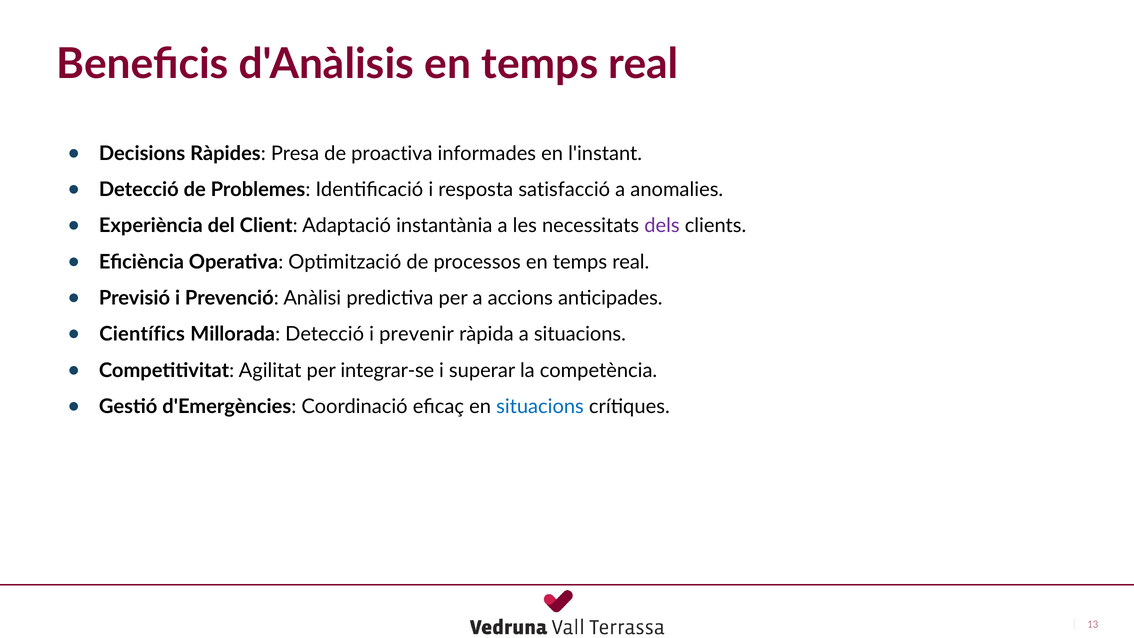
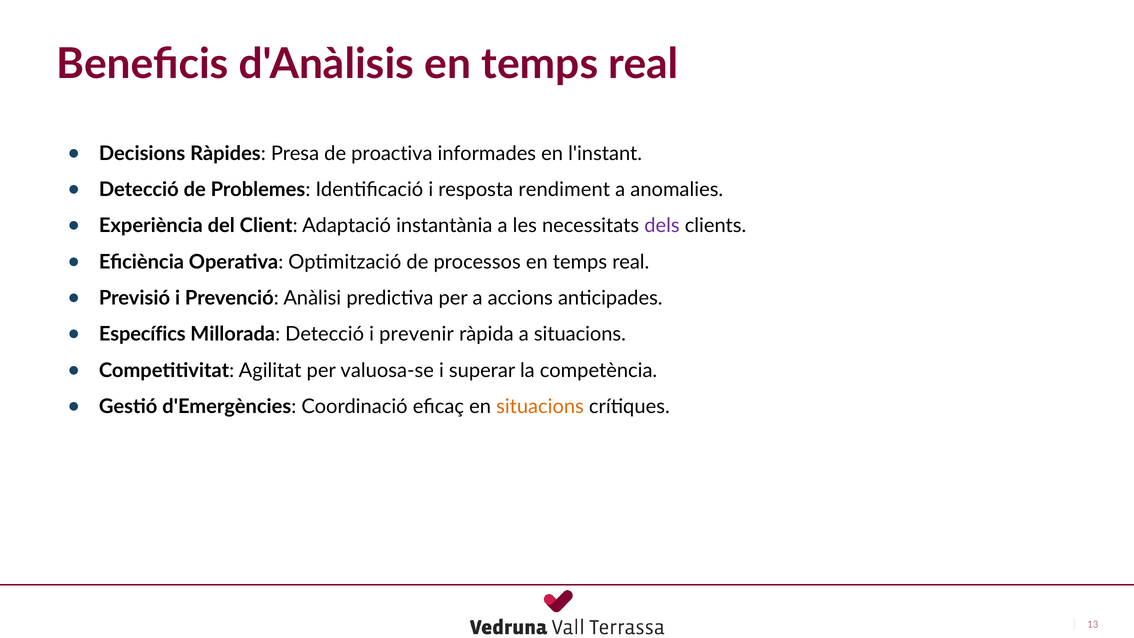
satisfacció: satisfacció -> rendiment
Científics: Científics -> Específics
integrar-se: integrar-se -> valuosa-se
situacions at (540, 407) colour: blue -> orange
